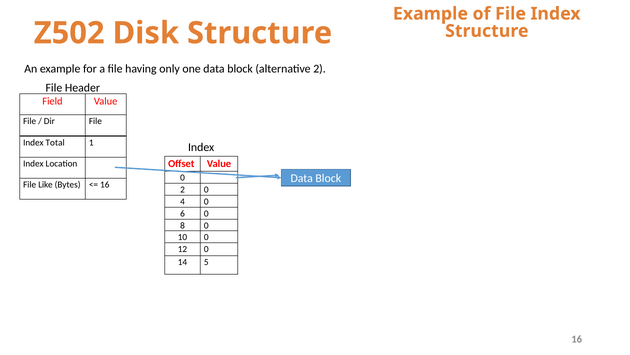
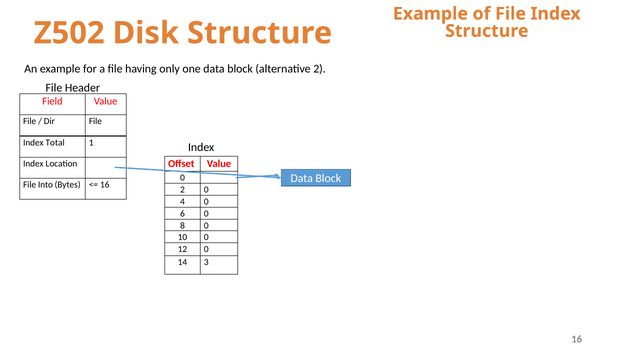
Like: Like -> Into
5: 5 -> 3
